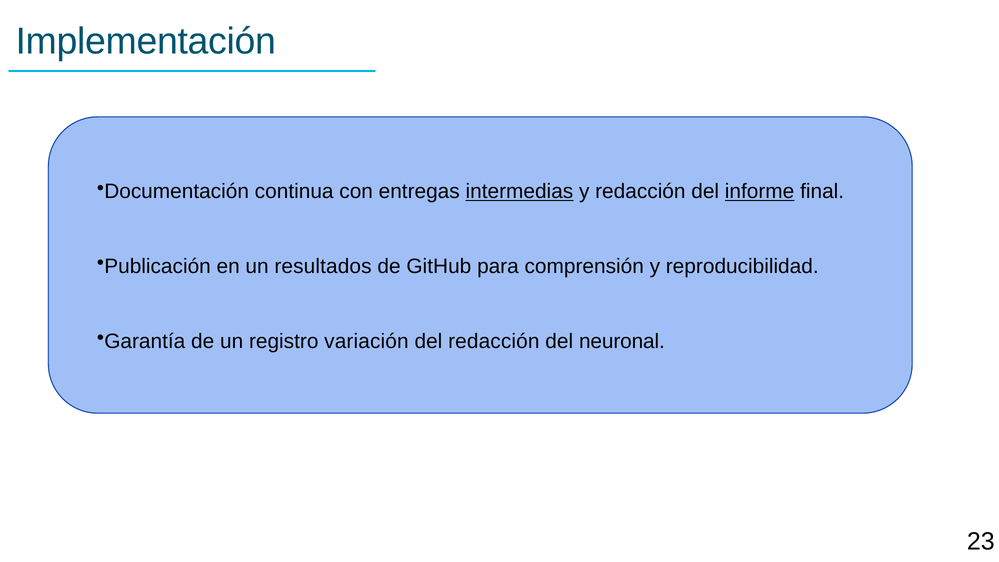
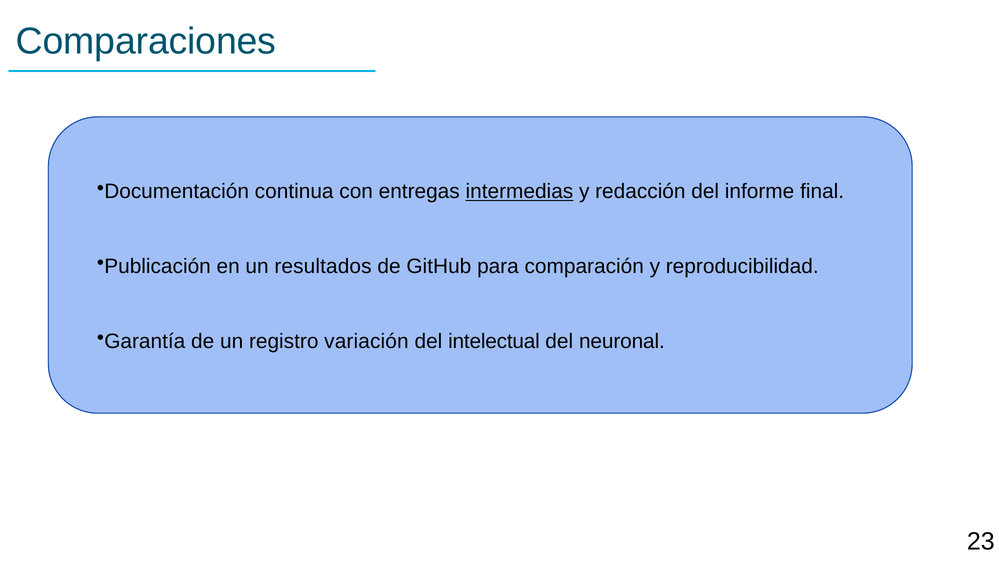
Implementación: Implementación -> Comparaciones
informe underline: present -> none
comprensión: comprensión -> comparación
del redacción: redacción -> intelectual
